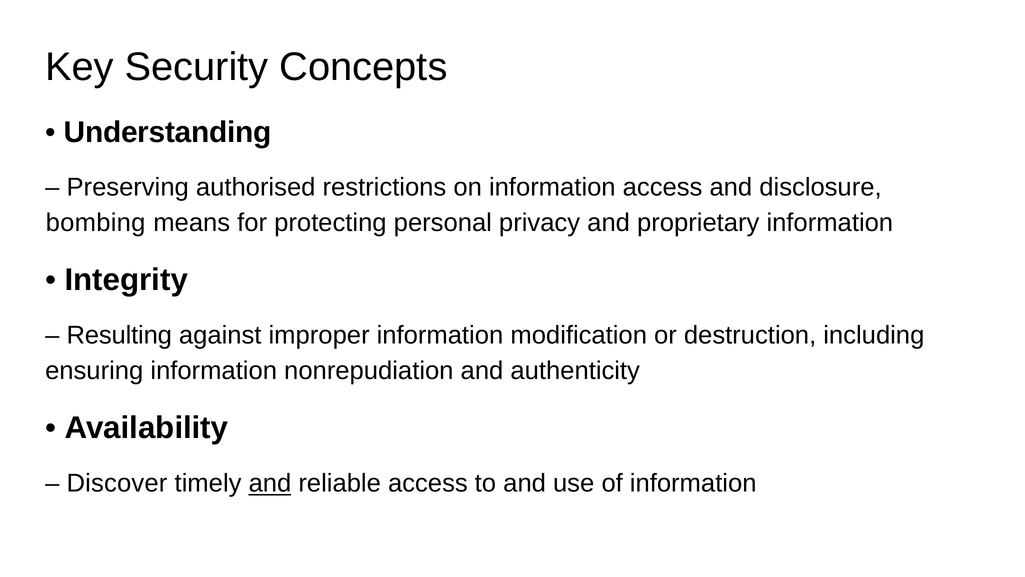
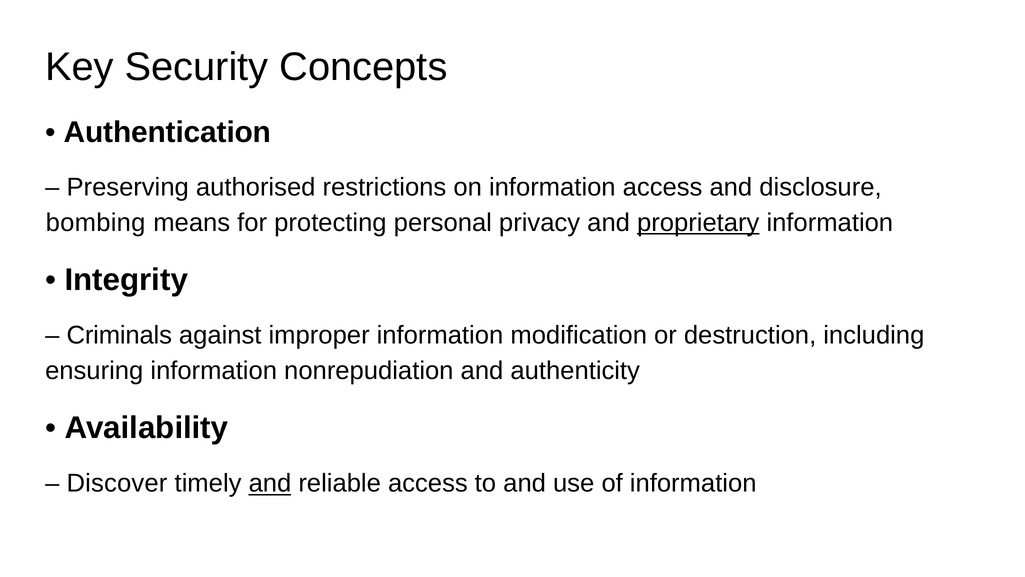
Understanding: Understanding -> Authentication
proprietary underline: none -> present
Resulting: Resulting -> Criminals
